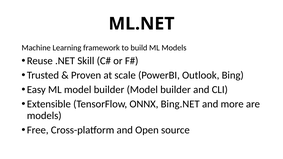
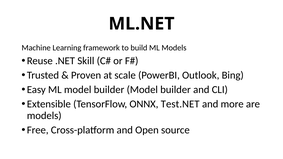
Bing.NET: Bing.NET -> Test.NET
